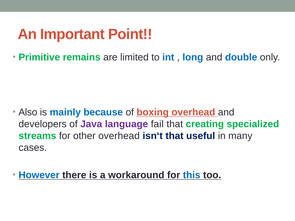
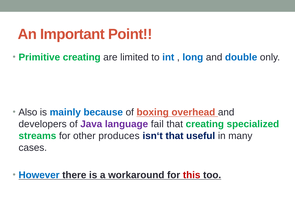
Primitive remains: remains -> creating
other overhead: overhead -> produces
this colour: blue -> red
